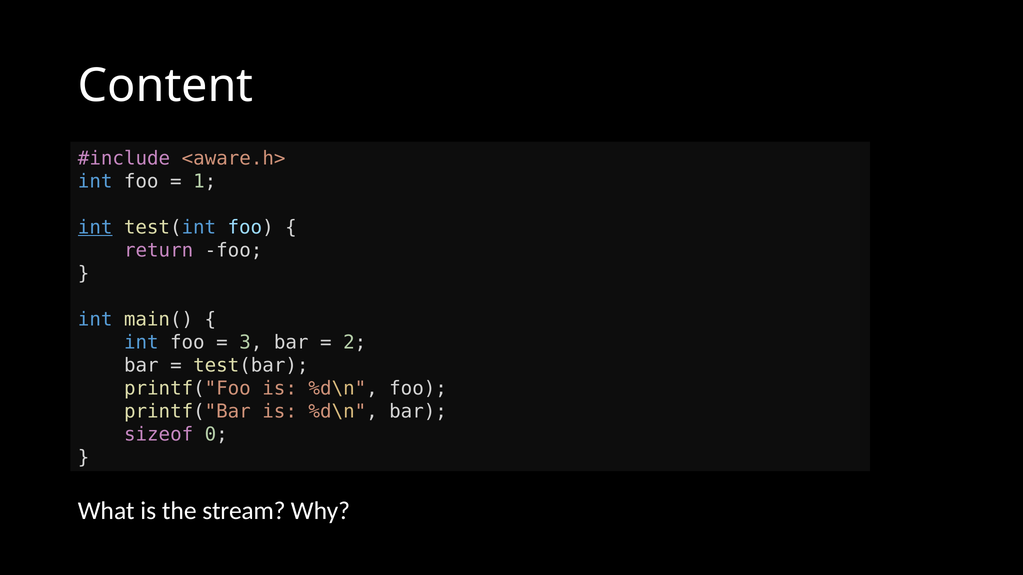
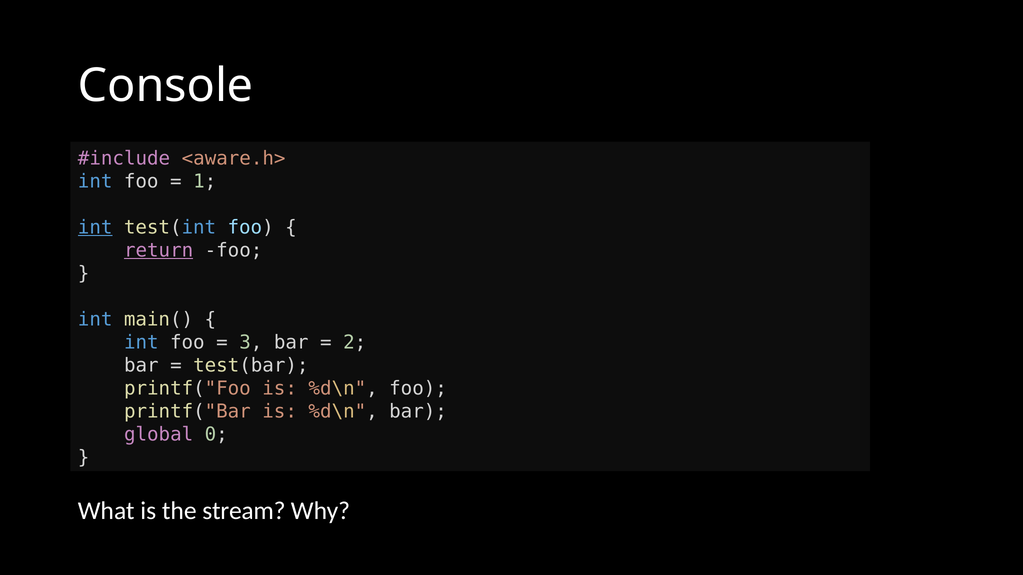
Content: Content -> Console
return underline: none -> present
sizeof: sizeof -> global
